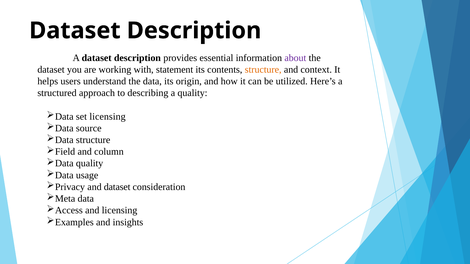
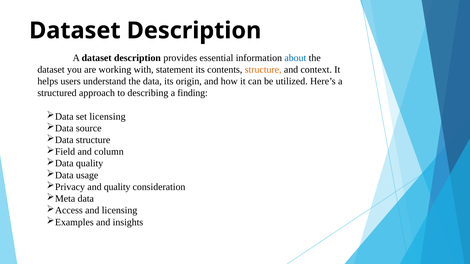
about colour: purple -> blue
a quality: quality -> finding
and dataset: dataset -> quality
